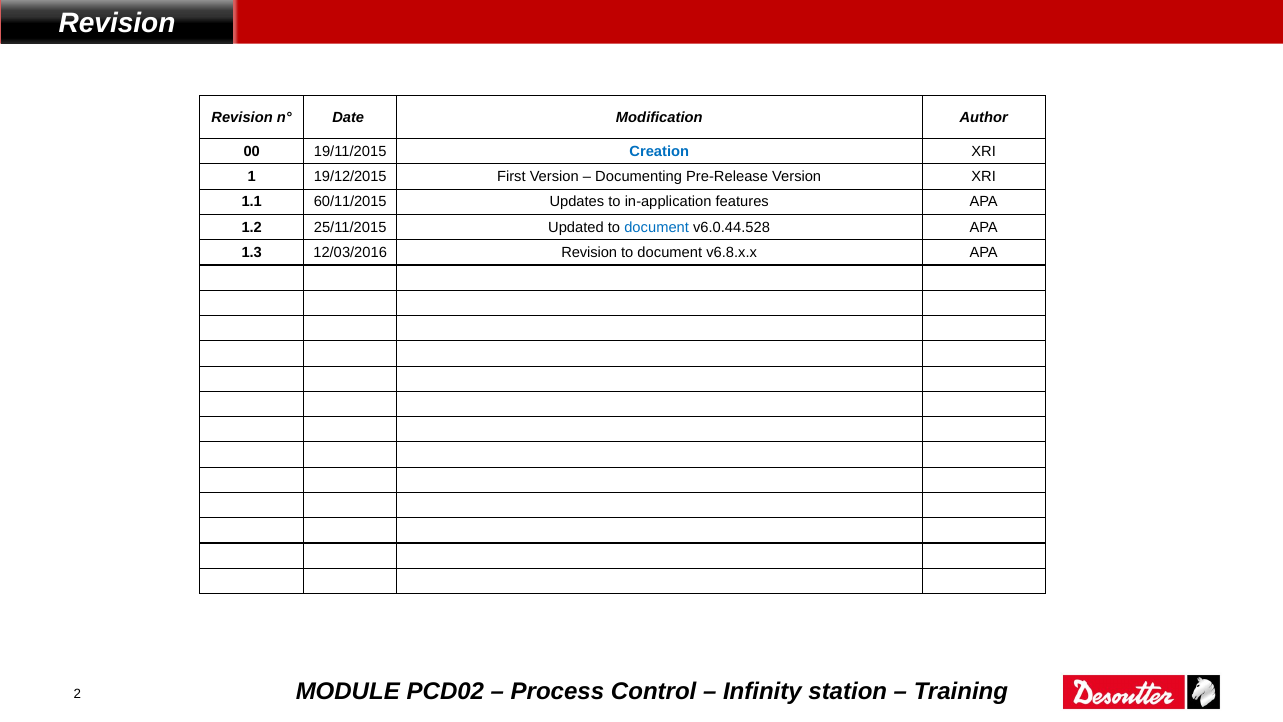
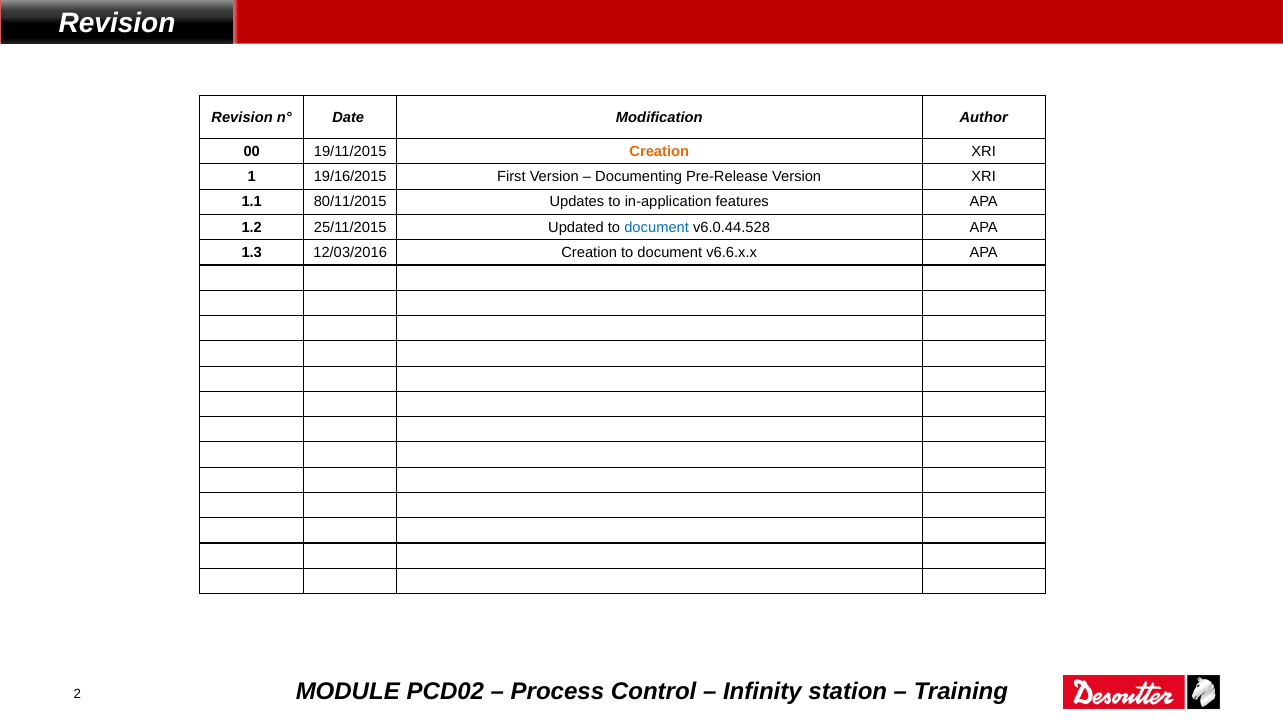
Creation at (659, 151) colour: blue -> orange
19/12/2015: 19/12/2015 -> 19/16/2015
60/11/2015: 60/11/2015 -> 80/11/2015
12/03/2016 Revision: Revision -> Creation
v6.8.x.x: v6.8.x.x -> v6.6.x.x
